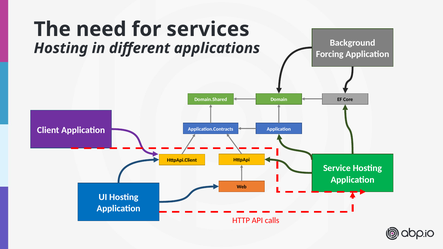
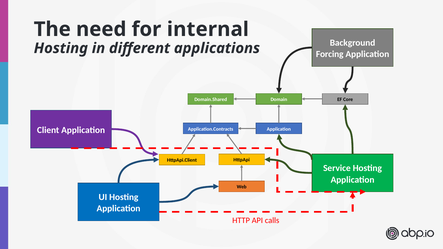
services: services -> internal
